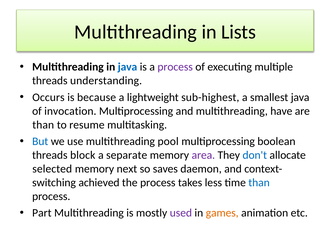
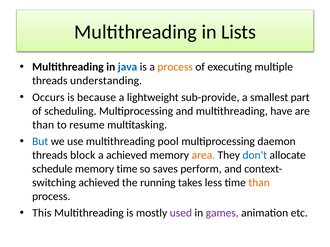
process at (175, 67) colour: purple -> orange
sub-highest: sub-highest -> sub-provide
smallest java: java -> part
invocation: invocation -> scheduling
boolean: boolean -> daemon
a separate: separate -> achieved
area colour: purple -> orange
selected: selected -> schedule
memory next: next -> time
daemon: daemon -> perform
the process: process -> running
than at (259, 183) colour: blue -> orange
Part: Part -> This
games colour: orange -> purple
